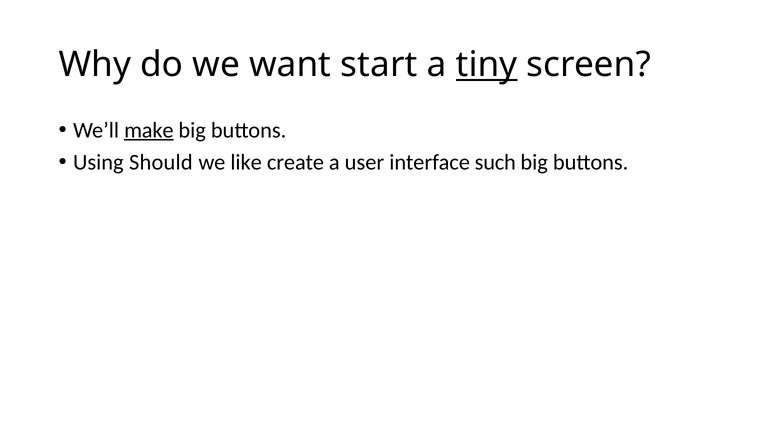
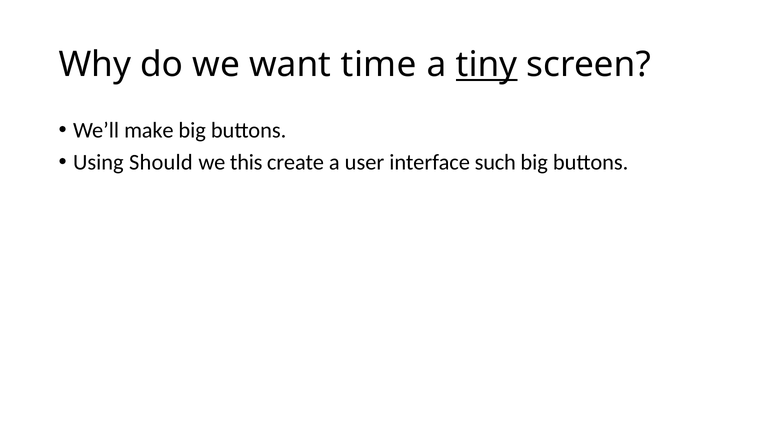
start: start -> time
make underline: present -> none
like: like -> this
